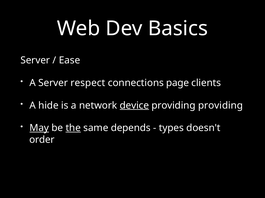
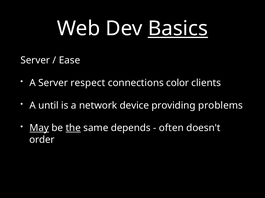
Basics underline: none -> present
page: page -> color
hide: hide -> until
device underline: present -> none
providing providing: providing -> problems
types: types -> often
